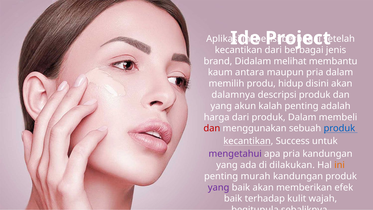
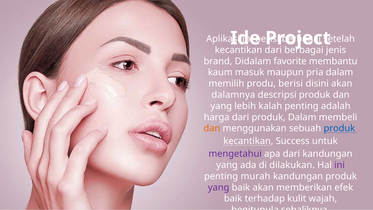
melihat: melihat -> favorite
antara: antara -> masuk
produ hidup: hidup -> berisi
akun: akun -> lebih
dan at (212, 128) colour: red -> orange
apa pria: pria -> dari
ini at (340, 165) colour: orange -> purple
